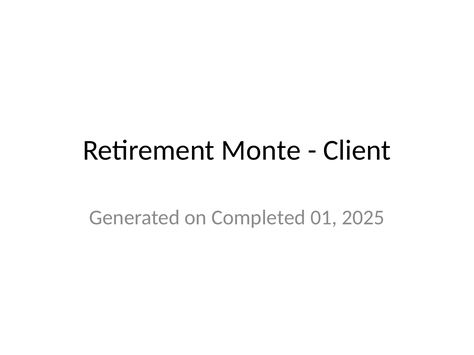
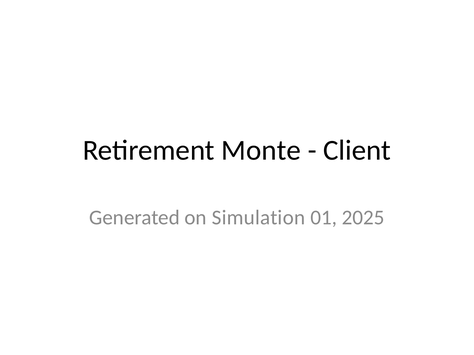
Completed: Completed -> Simulation
